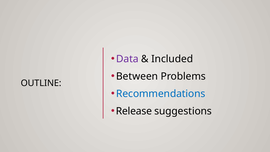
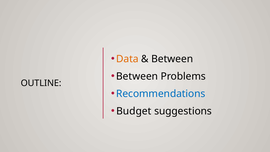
Data colour: purple -> orange
Included at (172, 59): Included -> Between
Release: Release -> Budget
